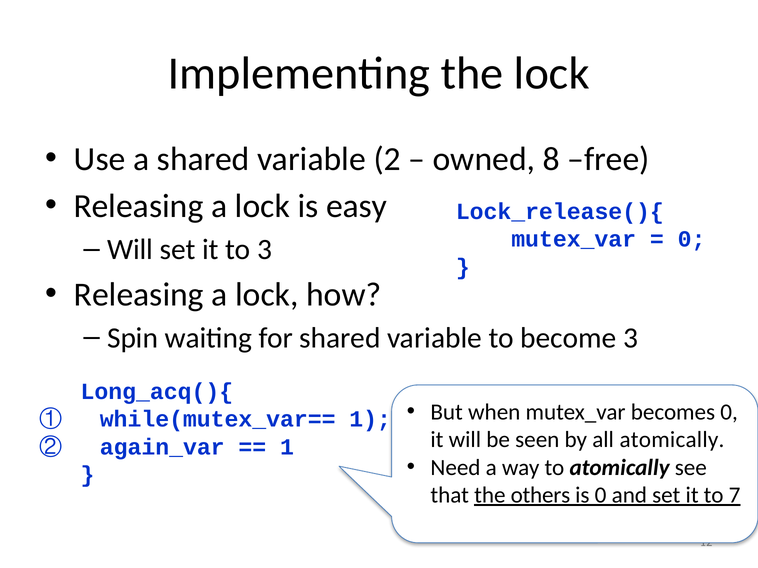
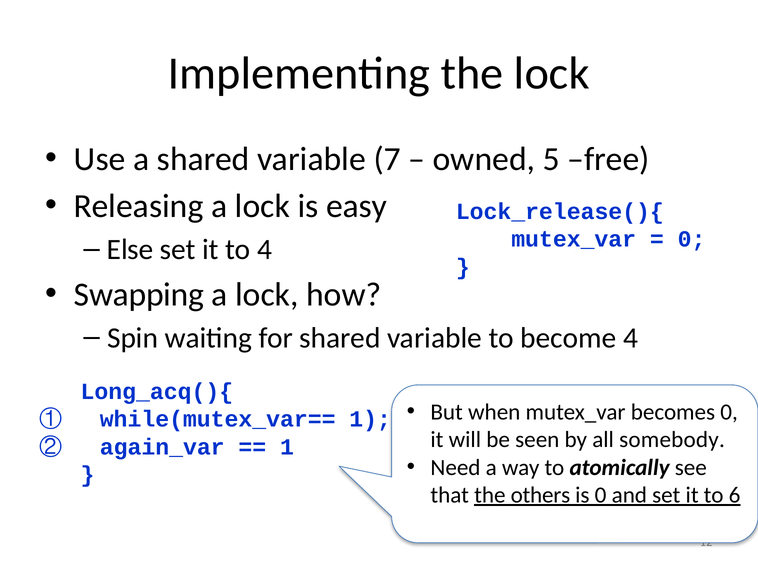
2: 2 -> 7
8: 8 -> 5
Will at (130, 250): Will -> Else
to 3: 3 -> 4
Releasing at (139, 295): Releasing -> Swapping
become 3: 3 -> 4
all atomically: atomically -> somebody
7: 7 -> 6
